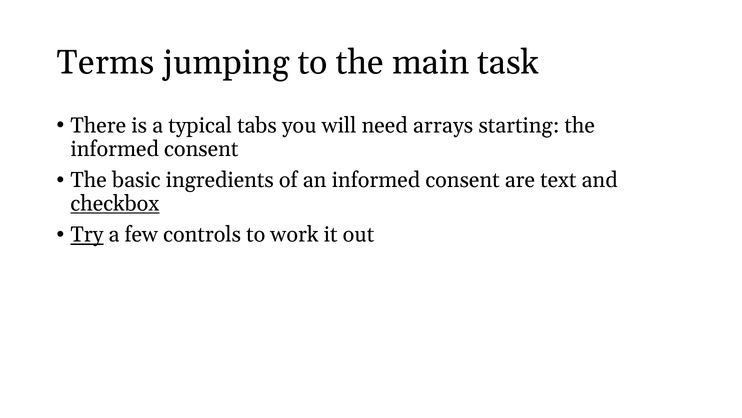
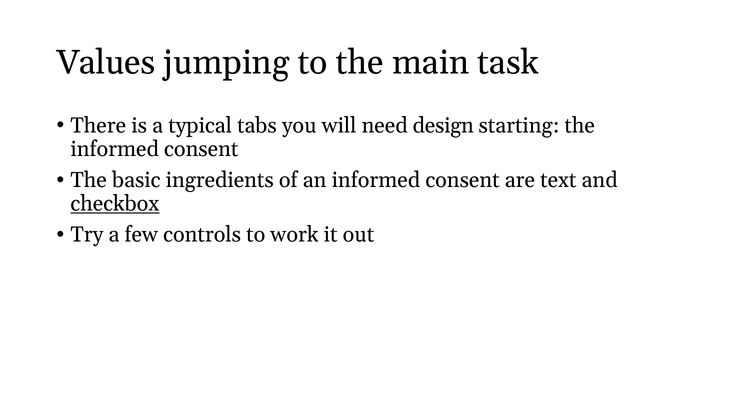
Terms: Terms -> Values
arrays: arrays -> design
Try underline: present -> none
